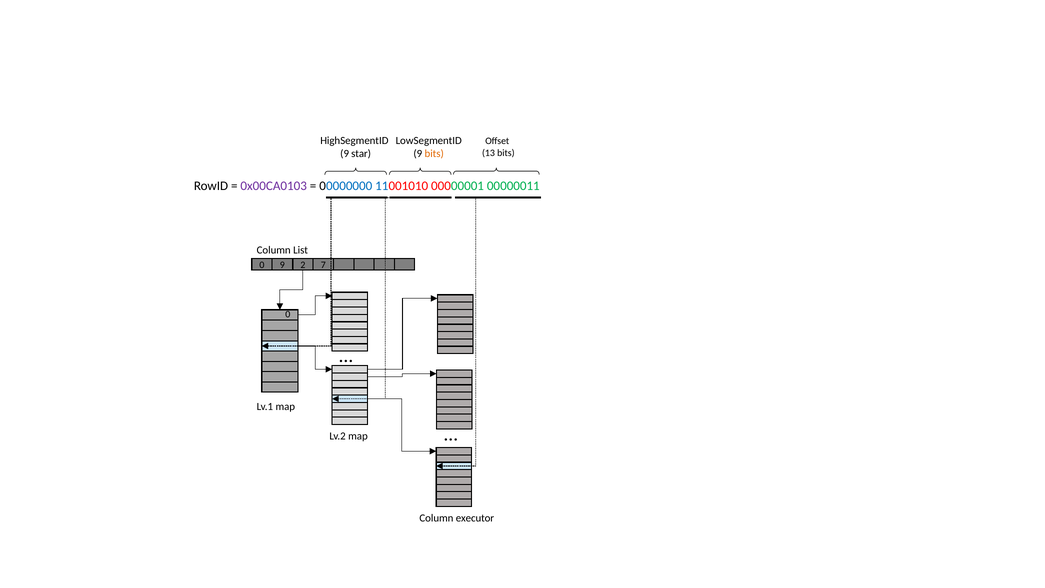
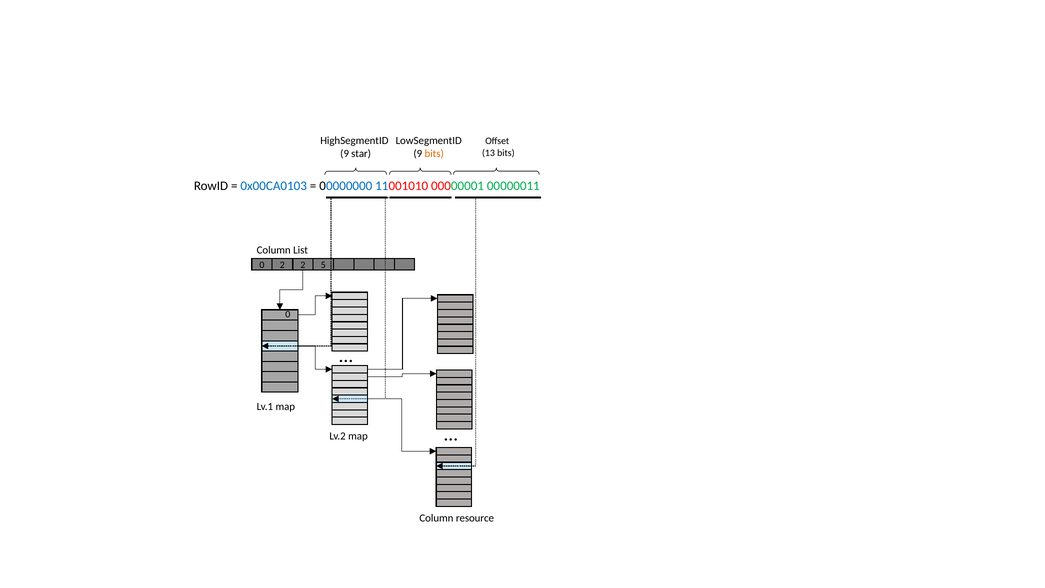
0x00CA0103 colour: purple -> blue
0 9: 9 -> 2
7: 7 -> 5
executor: executor -> resource
